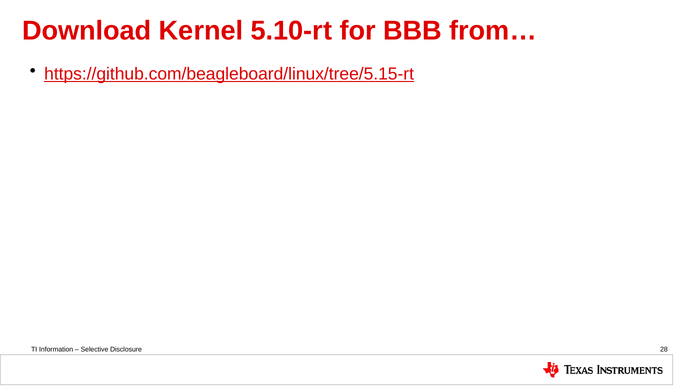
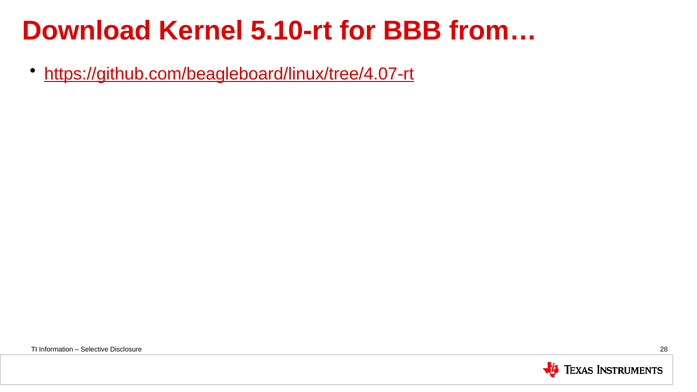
https://github.com/beagleboard/linux/tree/5.15-rt: https://github.com/beagleboard/linux/tree/5.15-rt -> https://github.com/beagleboard/linux/tree/4.07-rt
